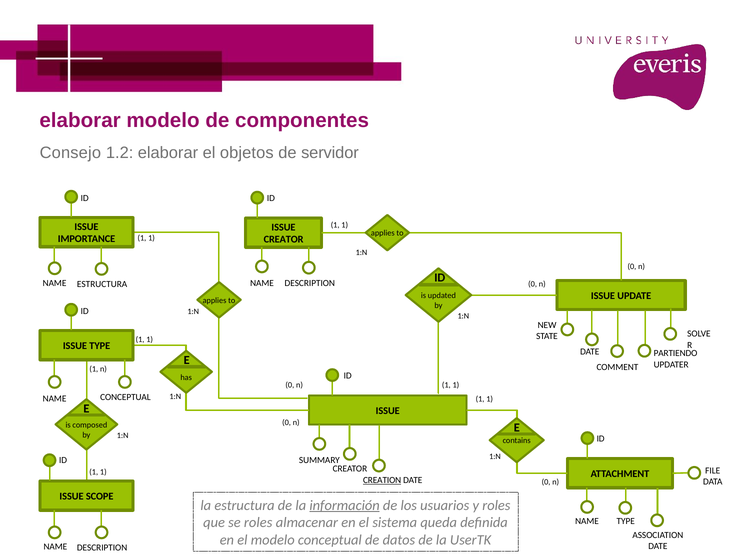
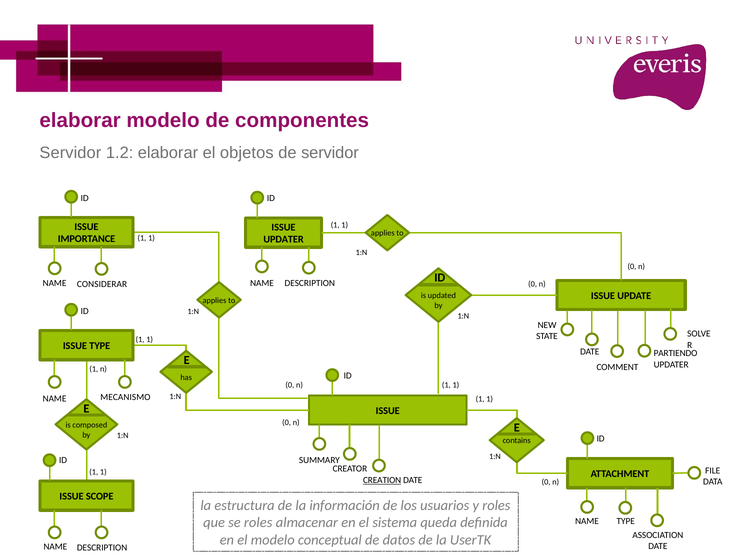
Consejo at (70, 153): Consejo -> Servidor
CREATOR at (284, 239): CREATOR -> UPDATER
NAME ESTRUCTURA: ESTRUCTURA -> CONSIDERAR
NAME CONCEPTUAL: CONCEPTUAL -> MECANISMO
información underline: present -> none
